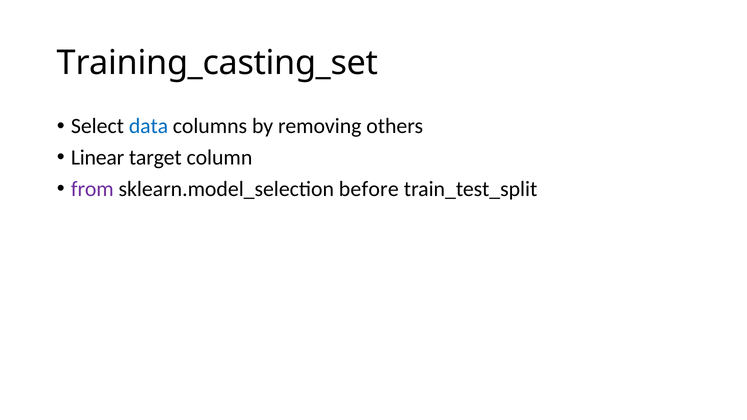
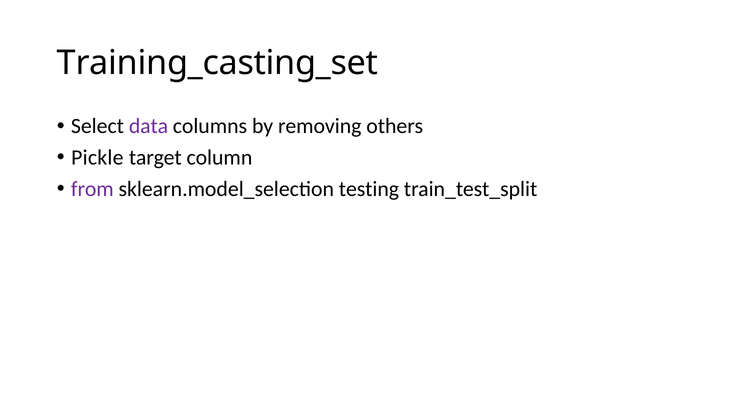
data colour: blue -> purple
Linear: Linear -> Pickle
before: before -> testing
